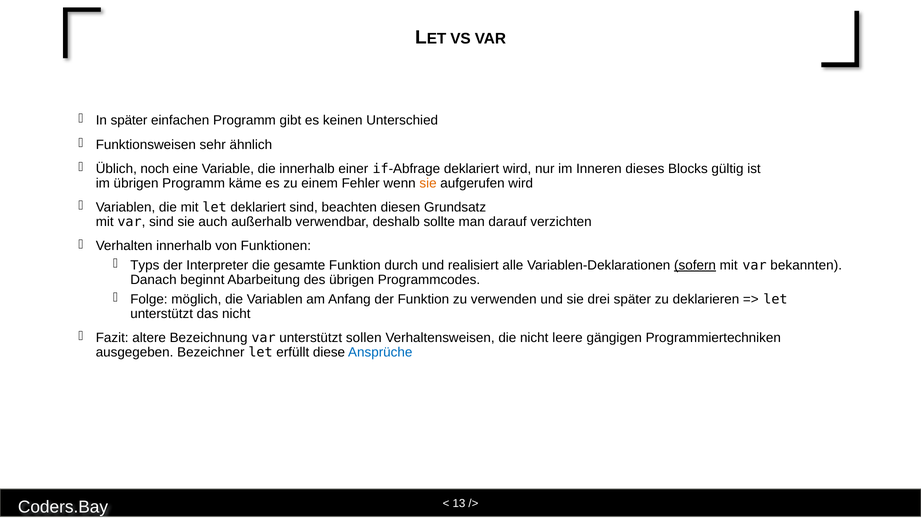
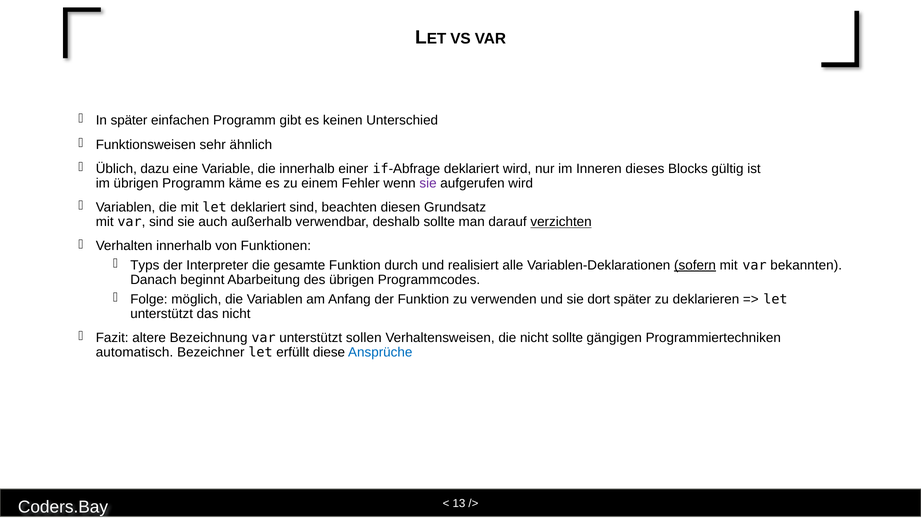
noch: noch -> dazu
sie at (428, 183) colour: orange -> purple
verzichten underline: none -> present
drei: drei -> dort
nicht leere: leere -> sollte
ausgegeben: ausgegeben -> automatisch
